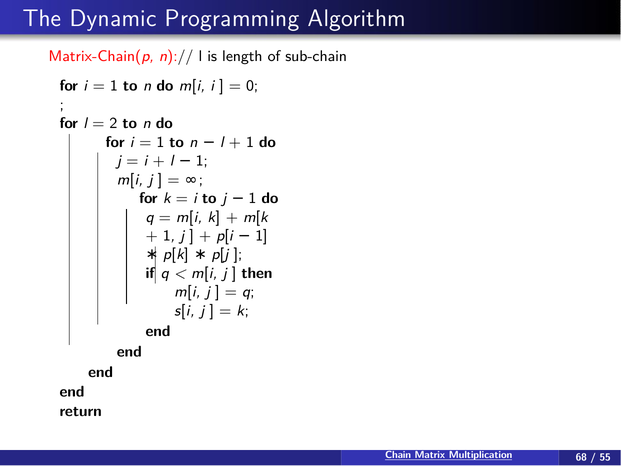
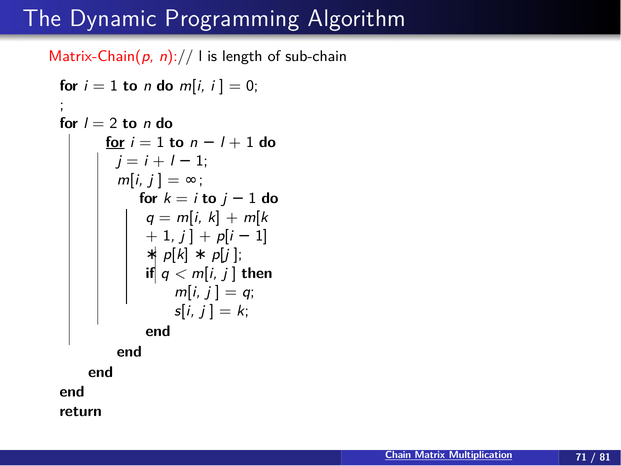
for at (115, 142) underline: none -> present
68: 68 -> 71
55: 55 -> 81
